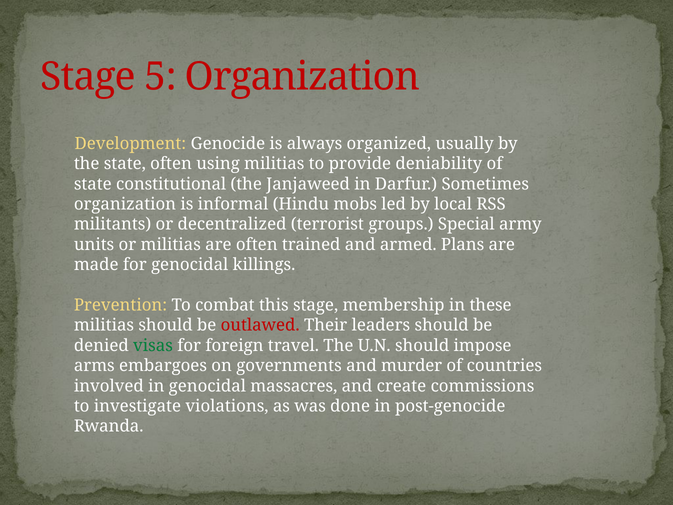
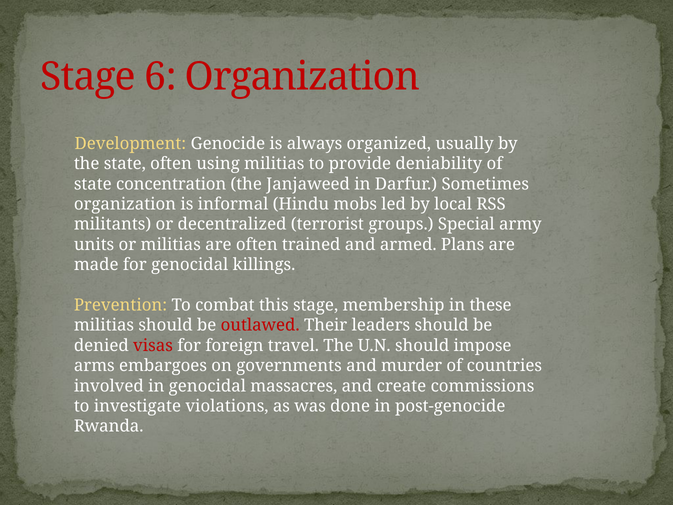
5: 5 -> 6
constitutional: constitutional -> concentration
visas colour: green -> red
